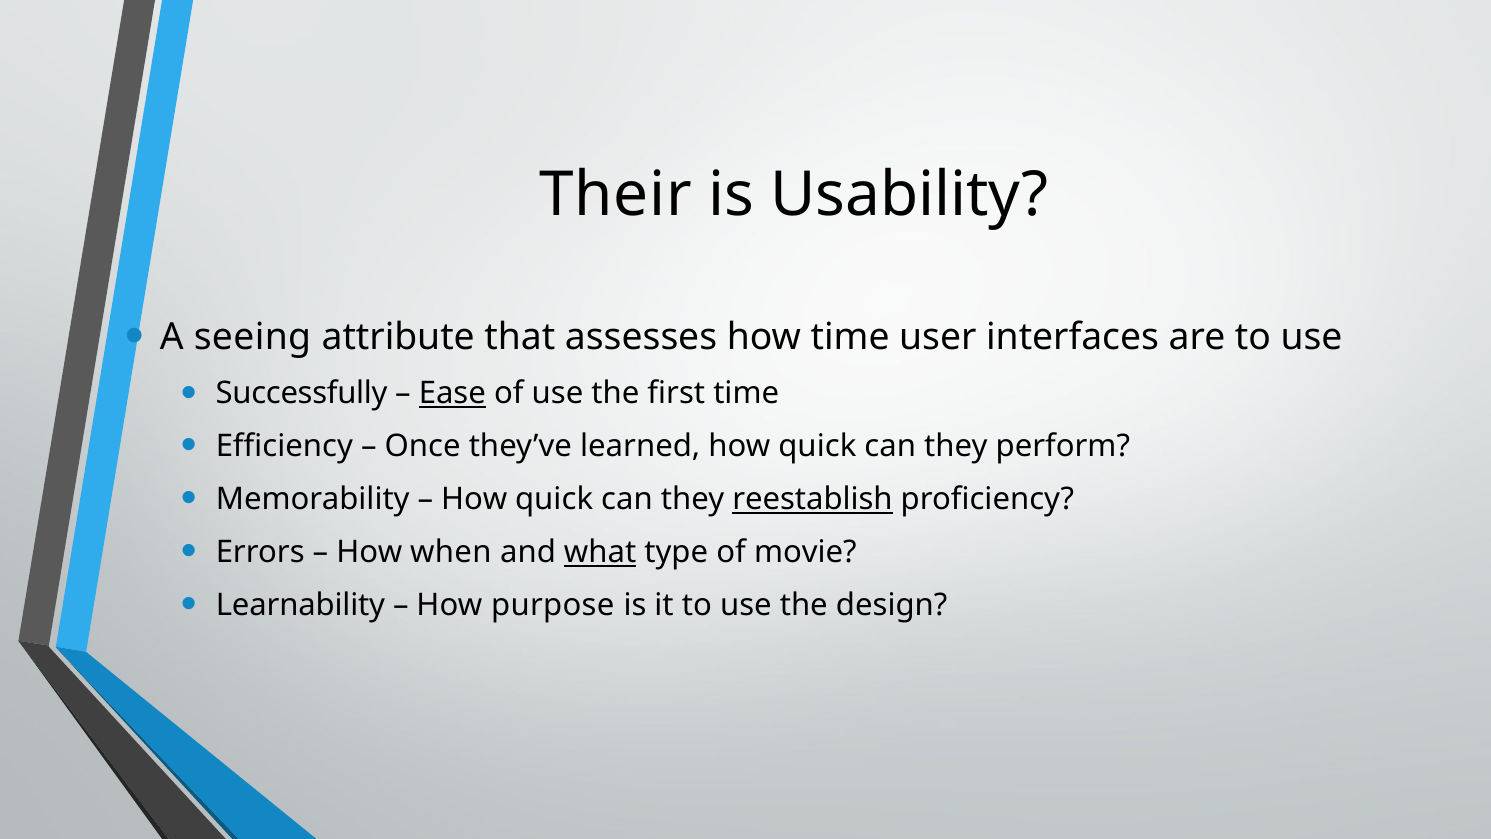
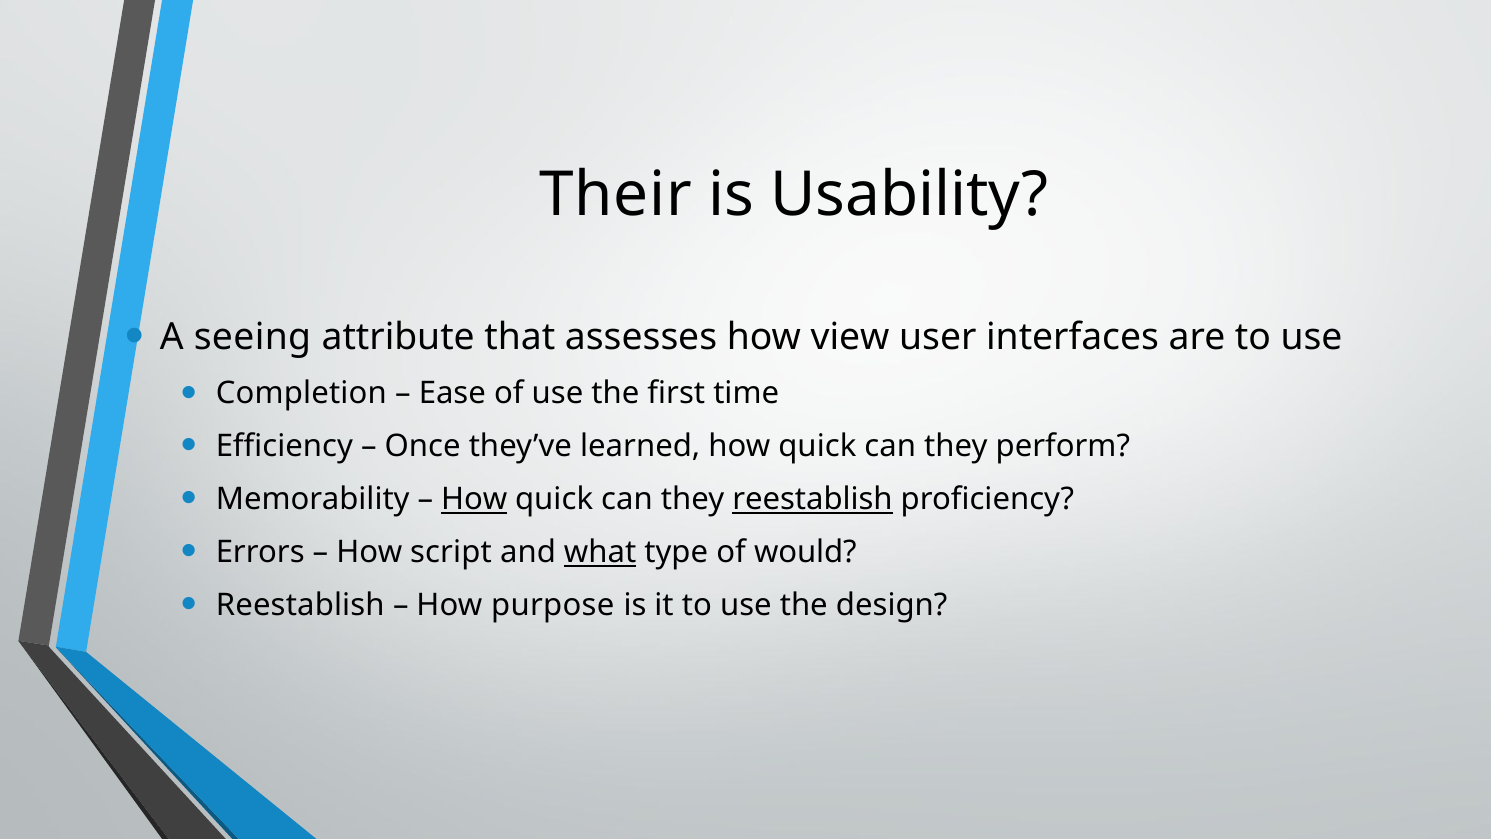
how time: time -> view
Successfully: Successfully -> Completion
Ease underline: present -> none
How at (474, 499) underline: none -> present
when: when -> script
movie: movie -> would
Learnability at (300, 605): Learnability -> Reestablish
